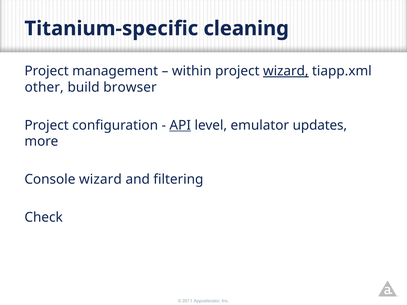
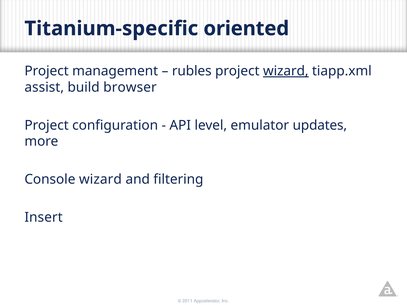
cleaning: cleaning -> oriented
within: within -> rubles
other: other -> assist
API underline: present -> none
Check: Check -> Insert
